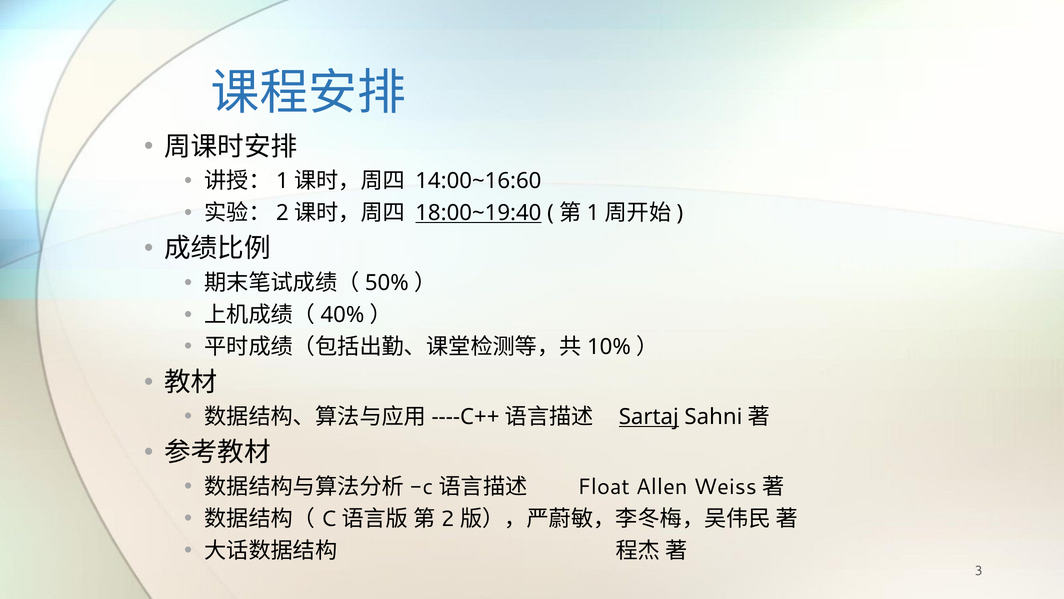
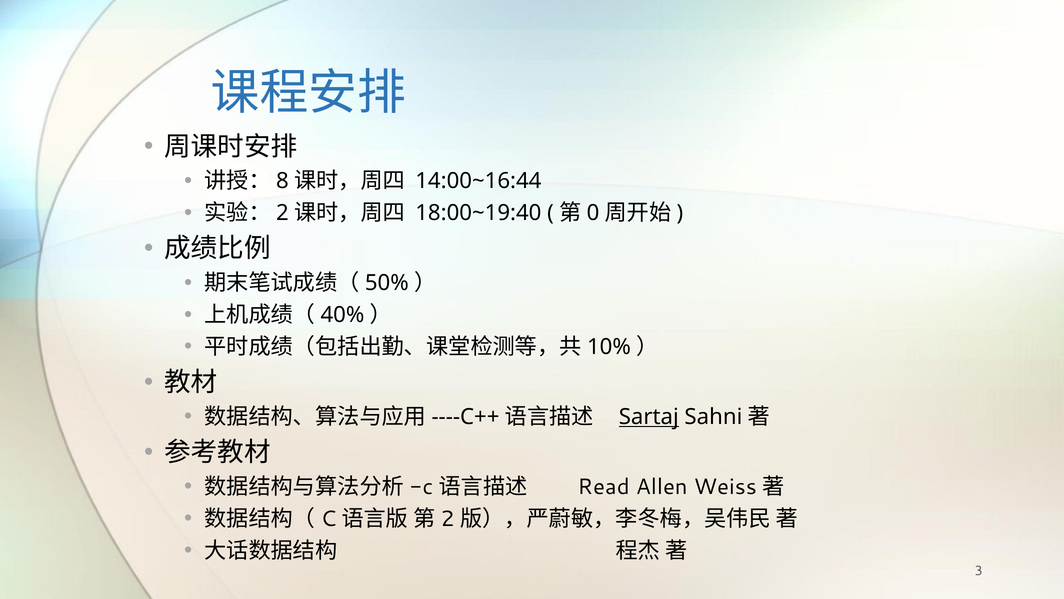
1 at (282, 181): 1 -> 8
14:00~16:60: 14:00~16:60 -> 14:00~16:44
18:00~19:40 underline: present -> none
1 at (593, 213): 1 -> 0
Float: Float -> Read
